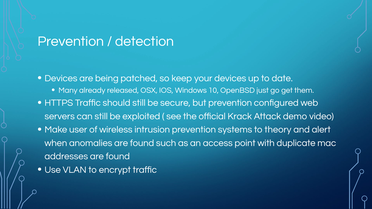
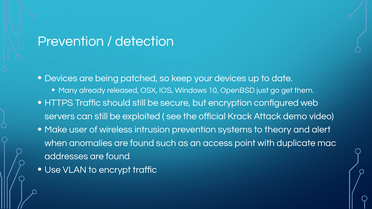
but prevention: prevention -> encryption
